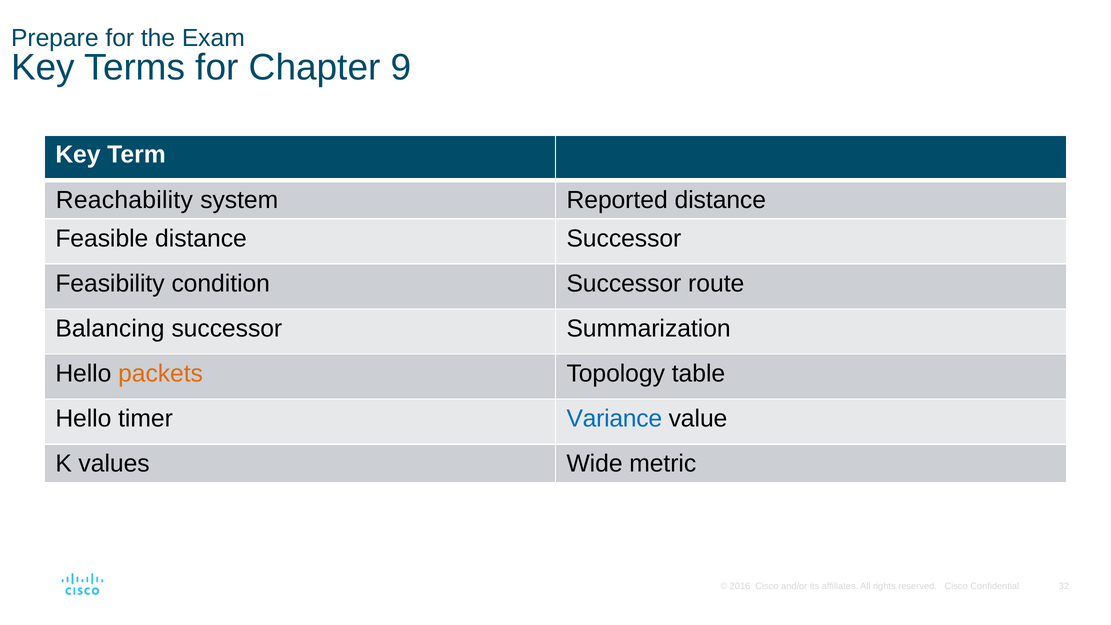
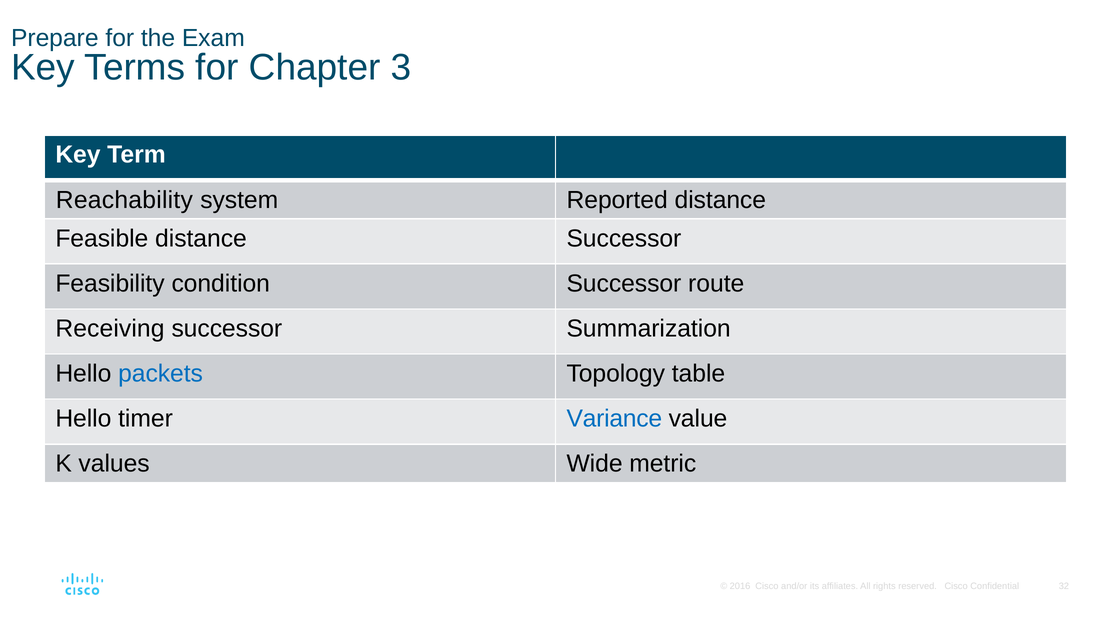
9: 9 -> 3
Balancing: Balancing -> Receiving
packets colour: orange -> blue
